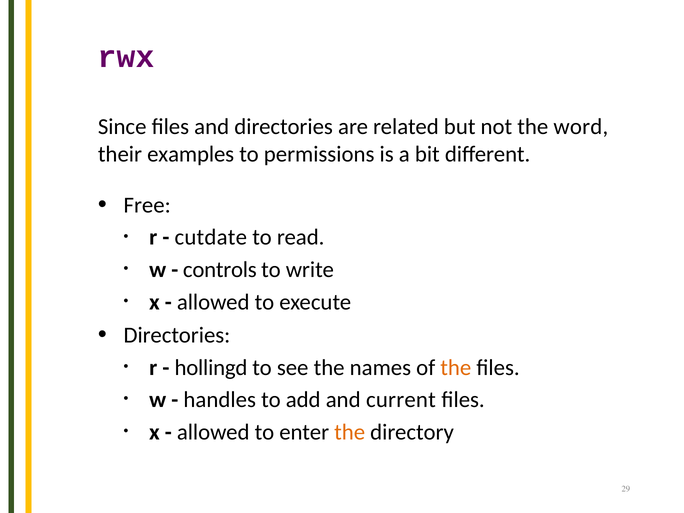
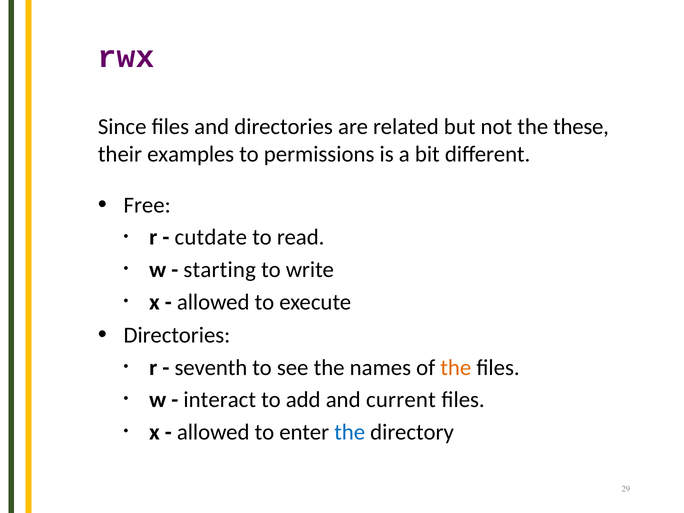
word: word -> these
controls: controls -> starting
hollingd: hollingd -> seventh
handles: handles -> interact
the at (350, 432) colour: orange -> blue
